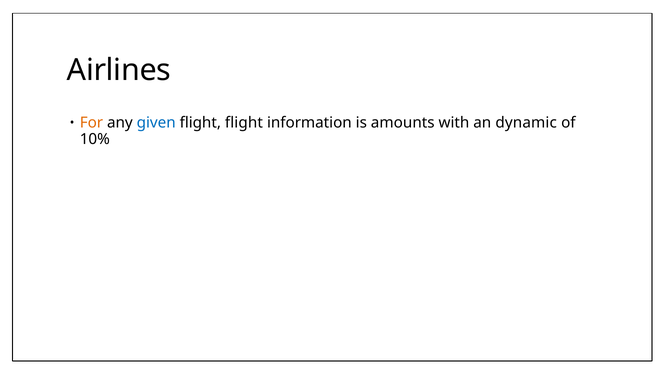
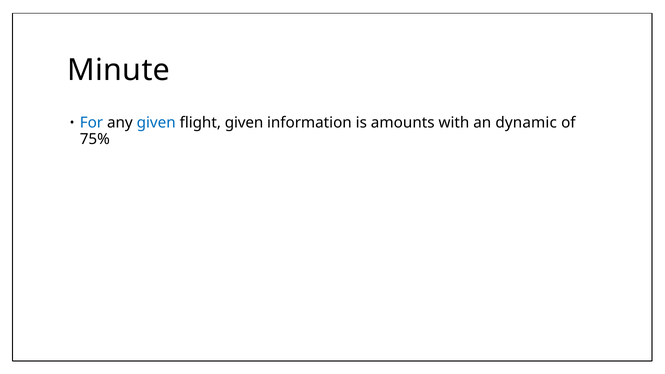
Airlines: Airlines -> Minute
For colour: orange -> blue
flight flight: flight -> given
10%: 10% -> 75%
